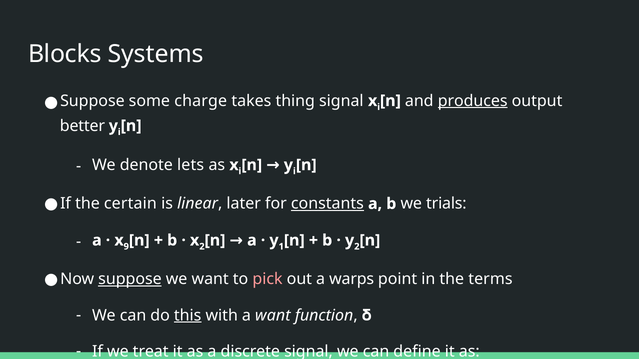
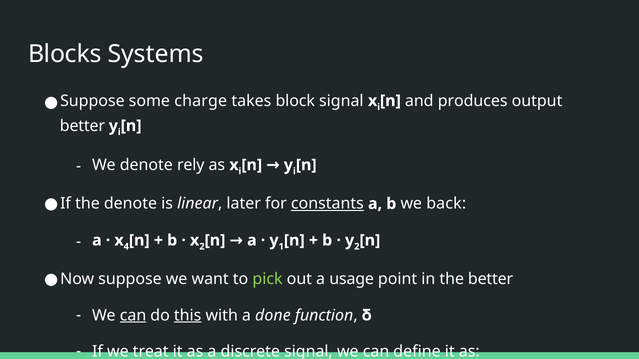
thing: thing -> block
produces underline: present -> none
lets: lets -> rely
the certain: certain -> denote
trials: trials -> back
9: 9 -> 4
suppose underline: present -> none
pick at (268, 279) colour: pink -> light green
warps: warps -> usage
the terms: terms -> better
can at (133, 316) underline: none -> present
a want: want -> done
